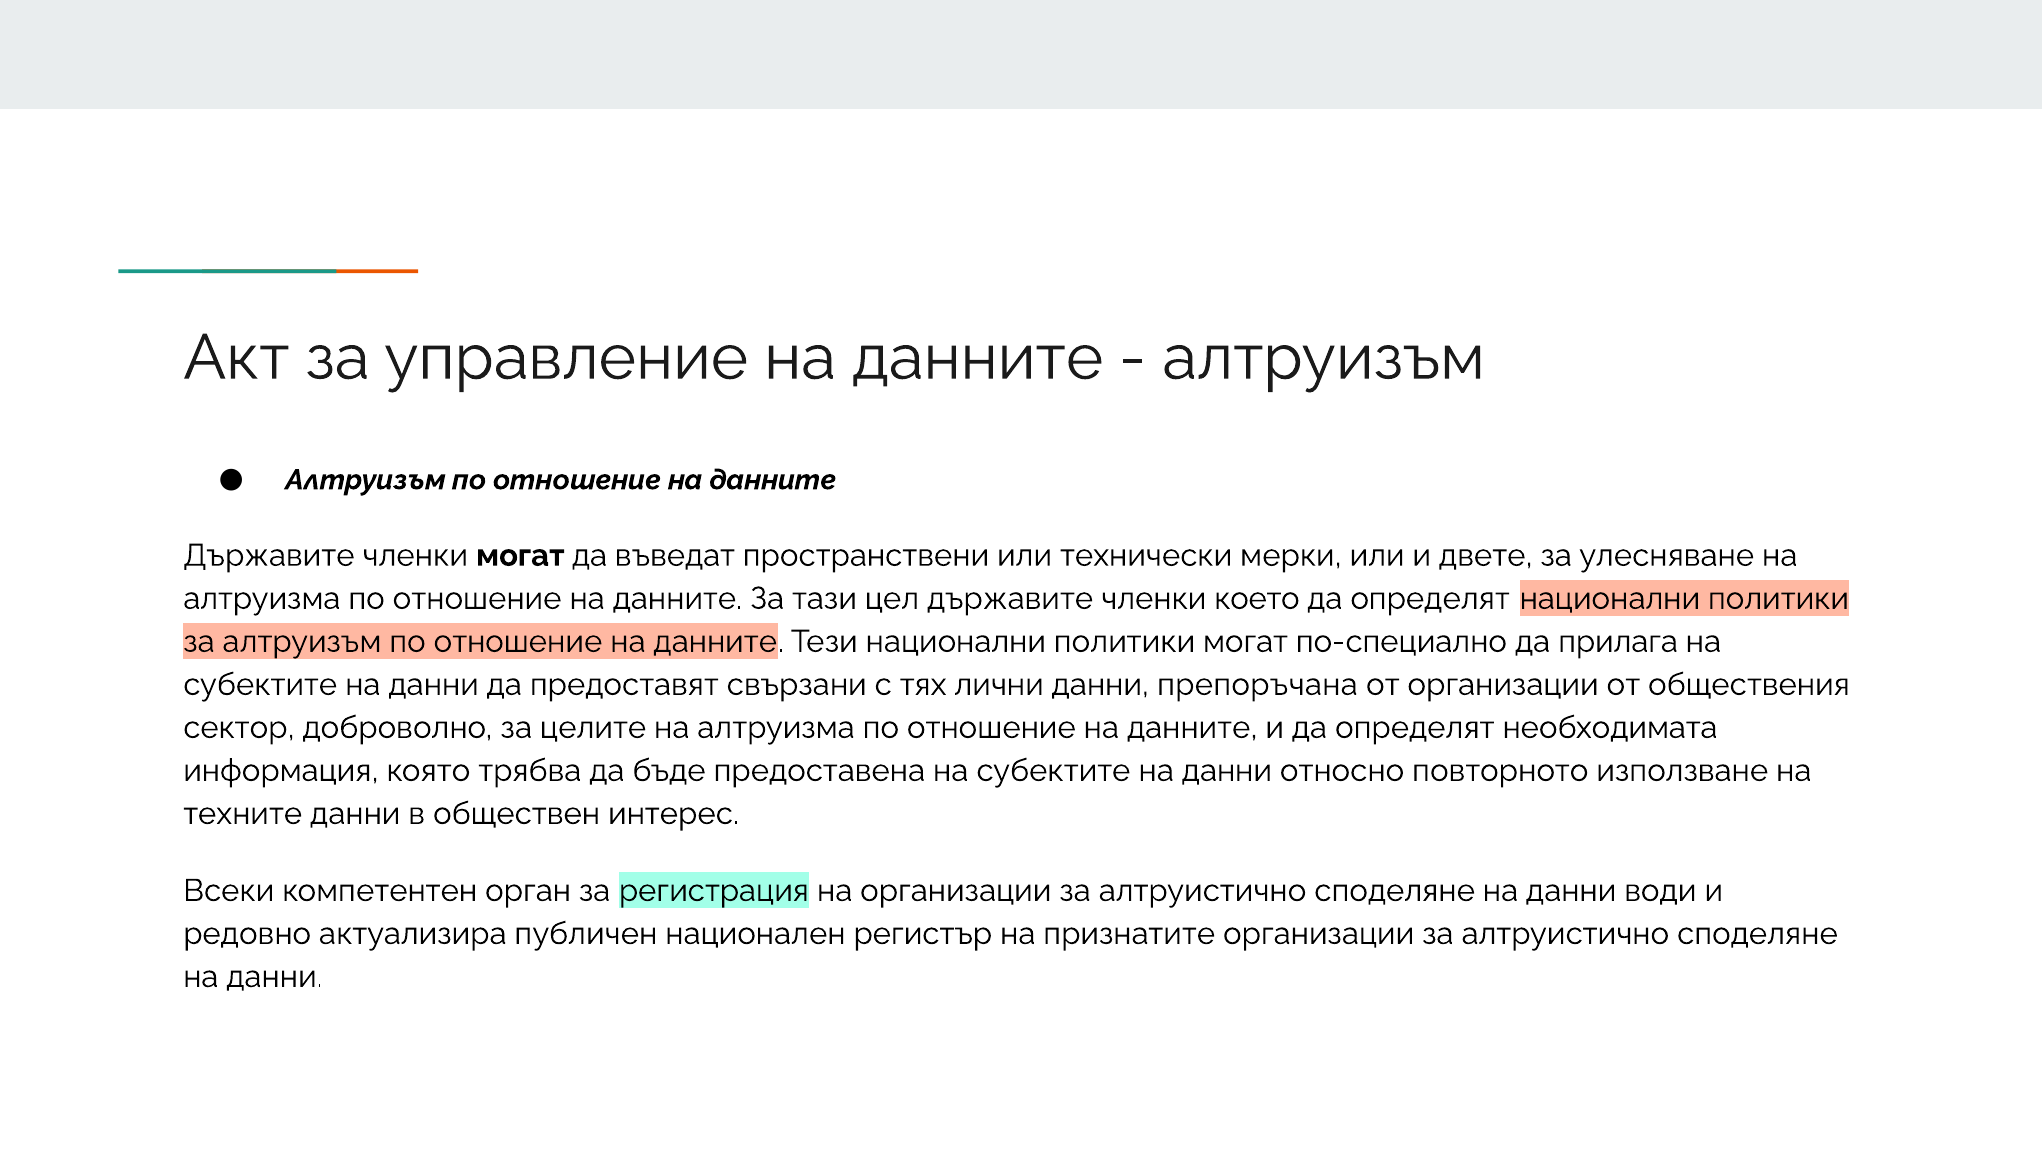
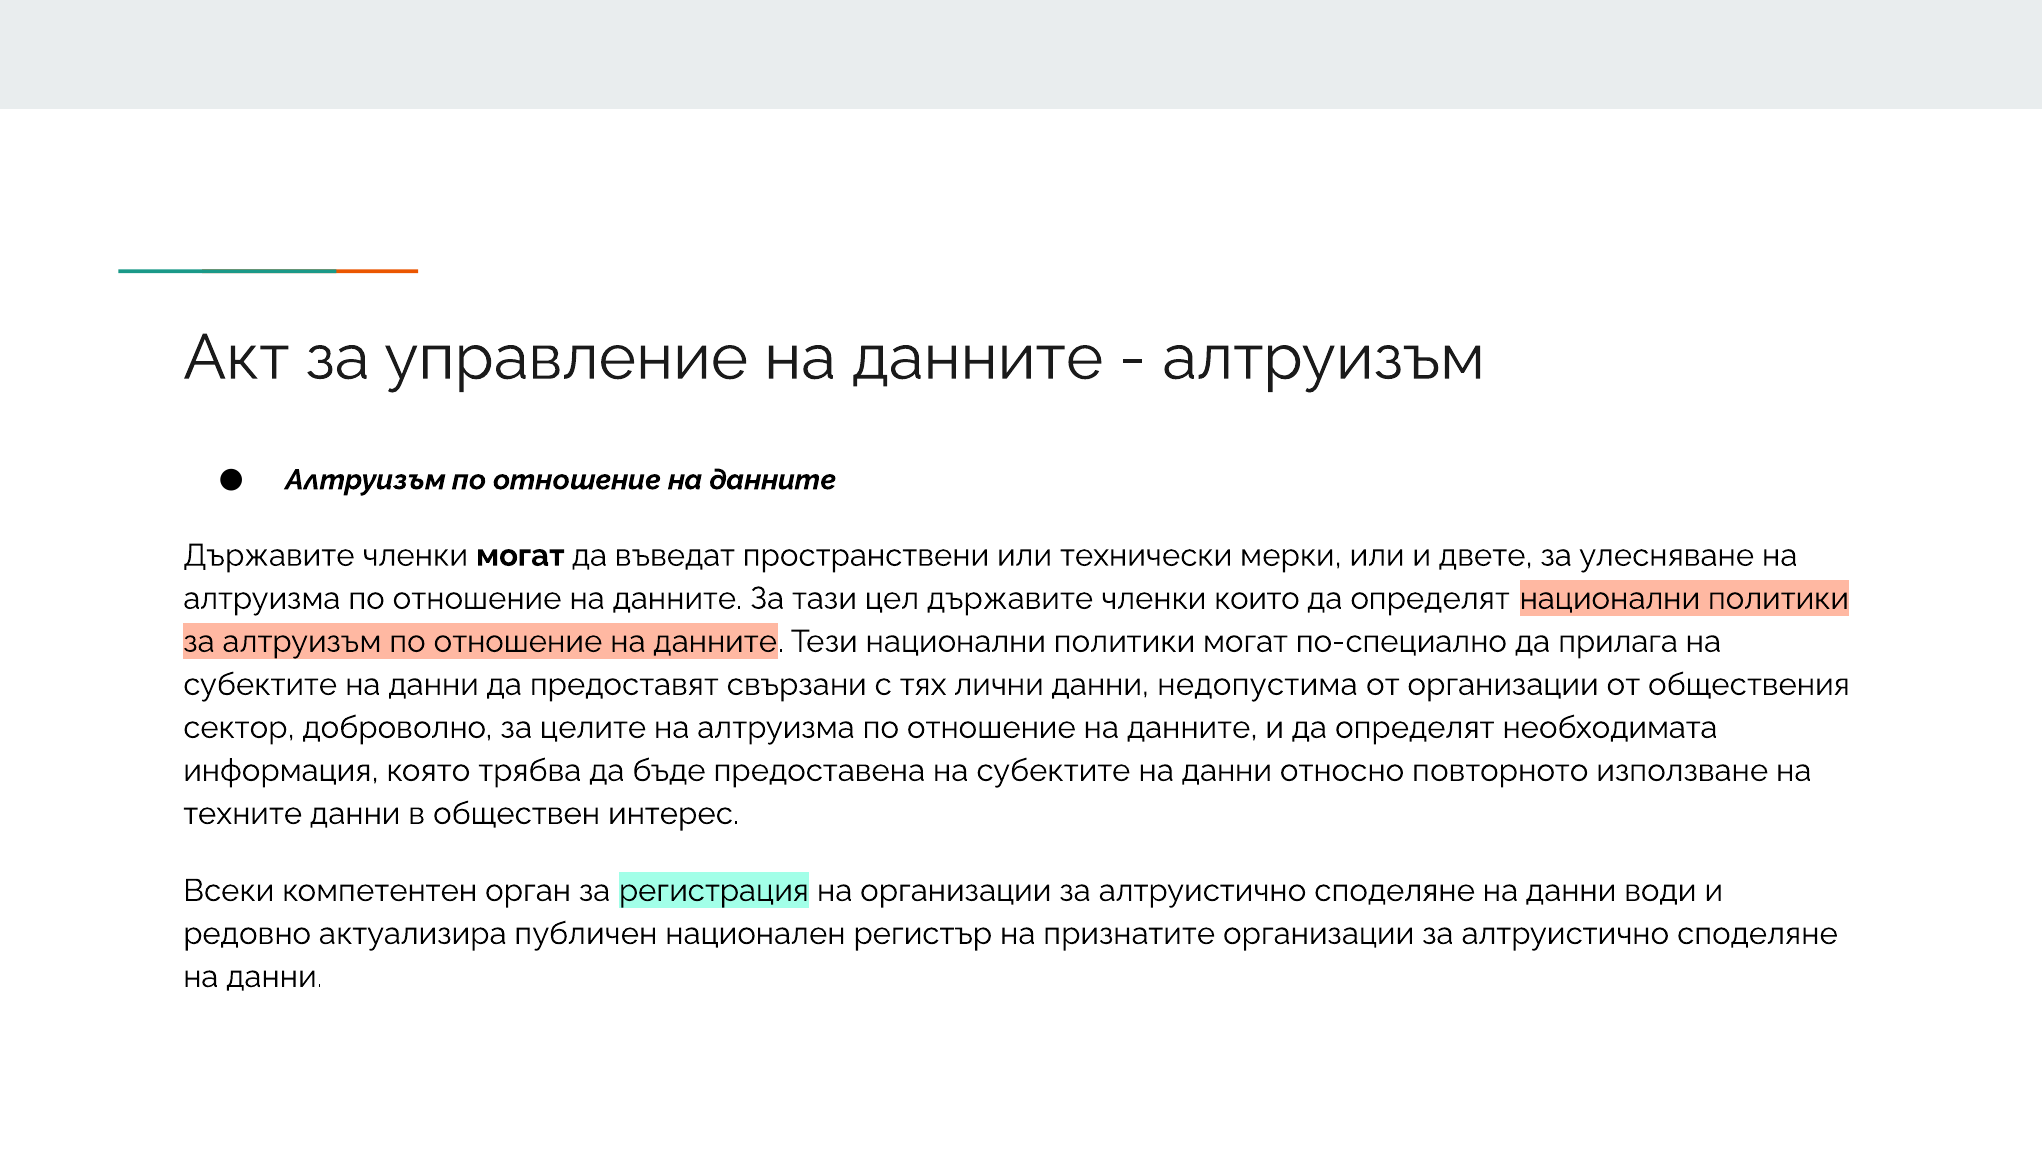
което: което -> които
препоръчана: препоръчана -> недопустима
